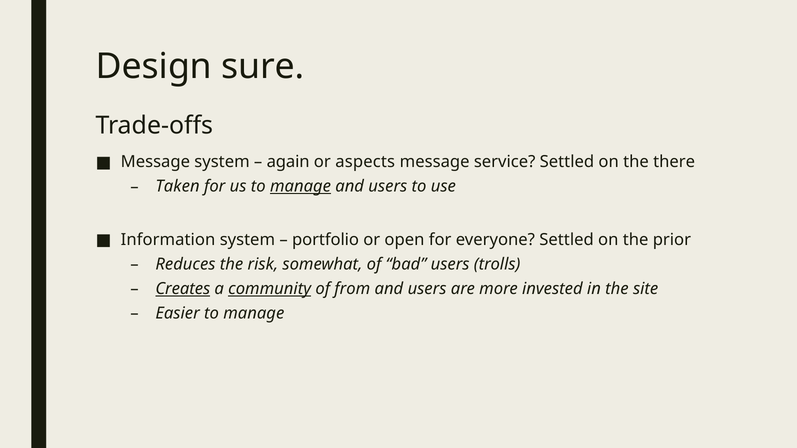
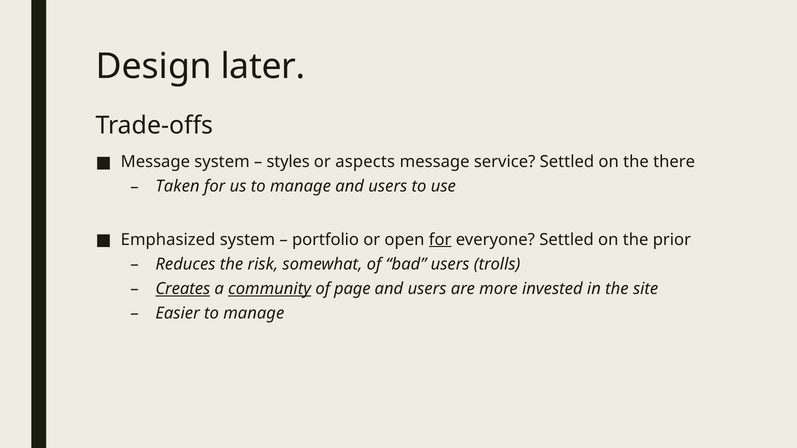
sure: sure -> later
again: again -> styles
manage at (301, 186) underline: present -> none
Information: Information -> Emphasized
for at (440, 240) underline: none -> present
from: from -> page
